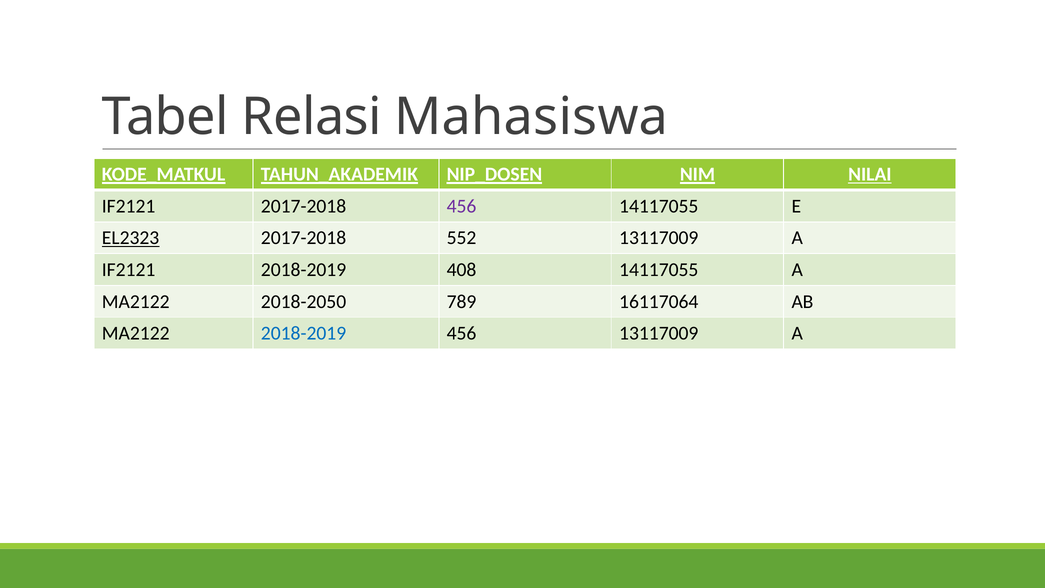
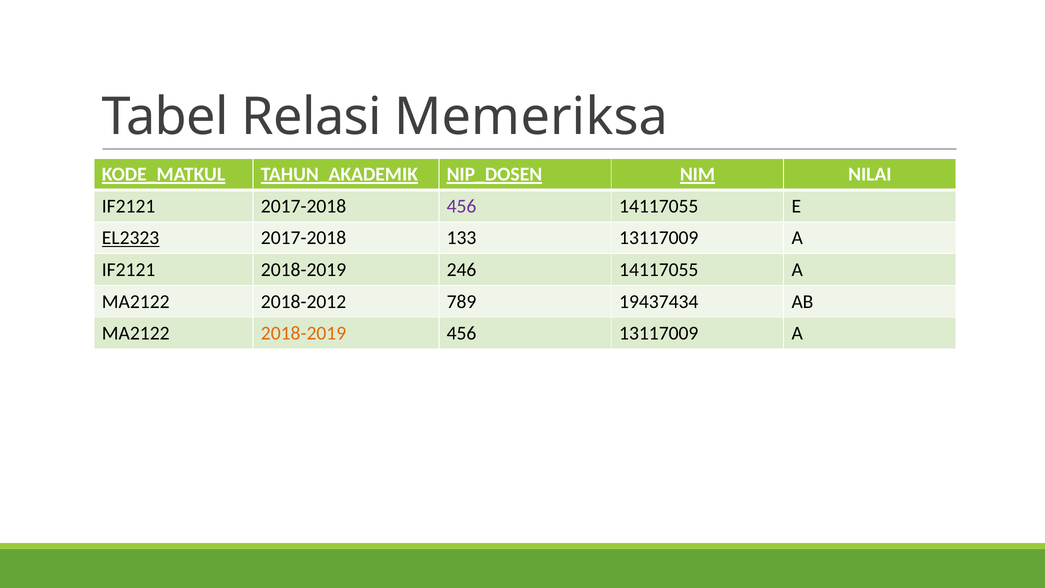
Mahasiswa: Mahasiswa -> Memeriksa
NILAI underline: present -> none
552: 552 -> 133
408: 408 -> 246
2018-2050: 2018-2050 -> 2018-2012
16117064: 16117064 -> 19437434
2018-2019 at (304, 333) colour: blue -> orange
